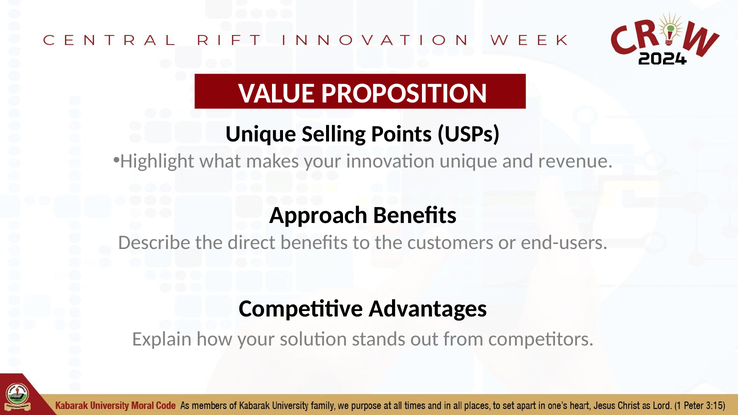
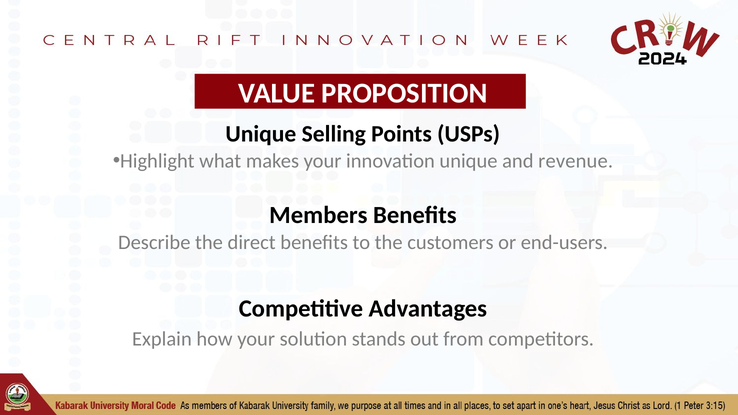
Approach: Approach -> Members
